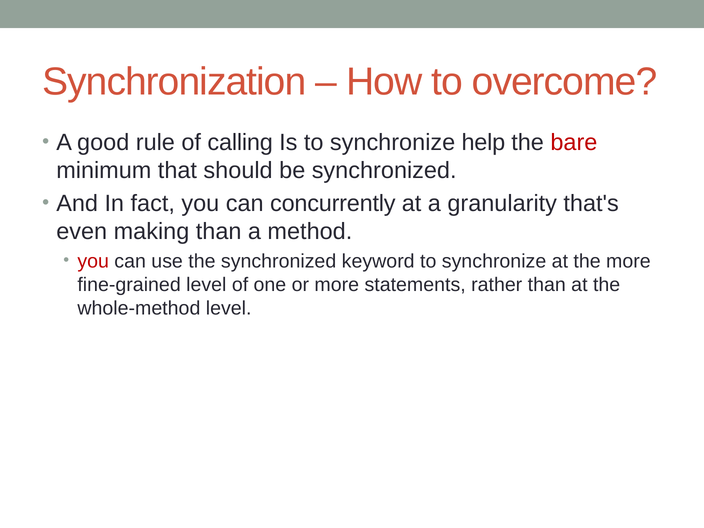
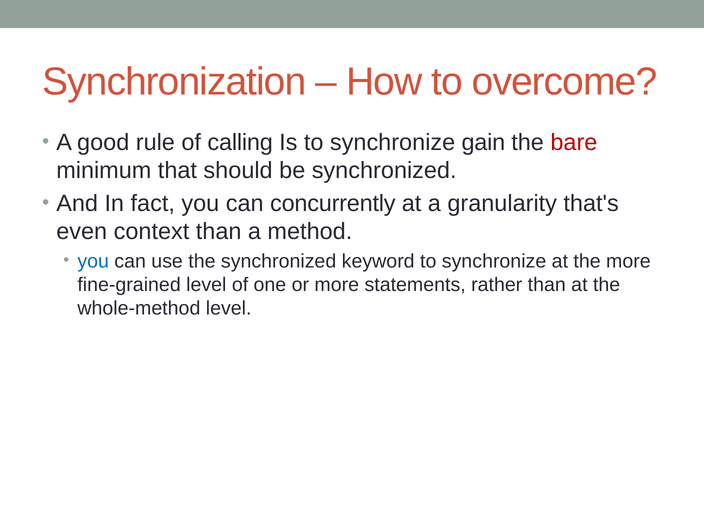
help: help -> gain
making: making -> context
you at (93, 261) colour: red -> blue
